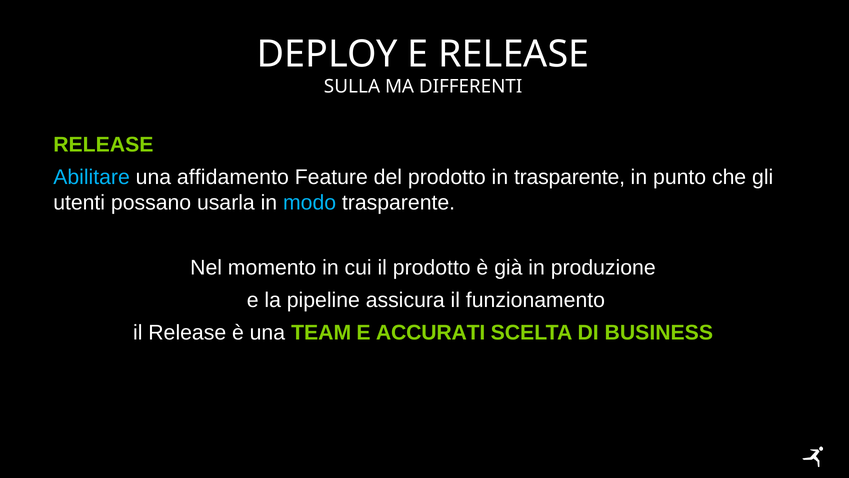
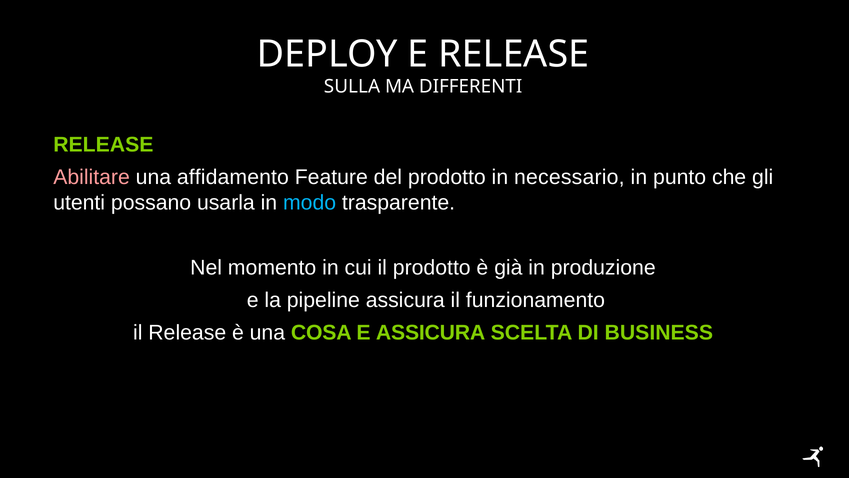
Abilitare colour: light blue -> pink
in trasparente: trasparente -> necessario
TEAM: TEAM -> COSA
E ACCURATI: ACCURATI -> ASSICURA
